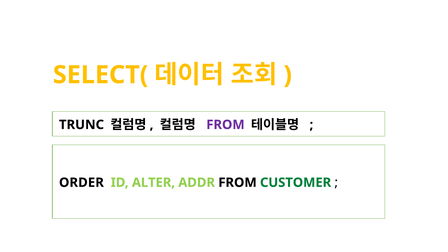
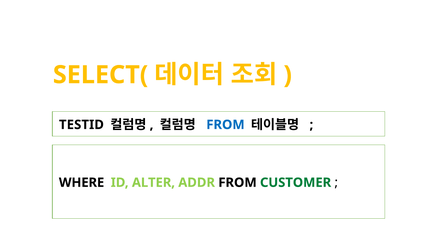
TRUNC: TRUNC -> TESTID
FROM at (225, 125) colour: purple -> blue
ORDER: ORDER -> WHERE
